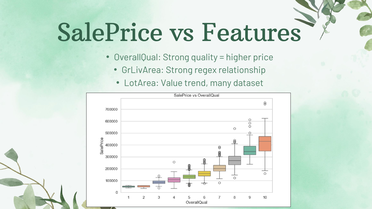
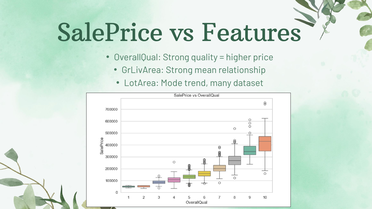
regex: regex -> mean
Value: Value -> Mode
